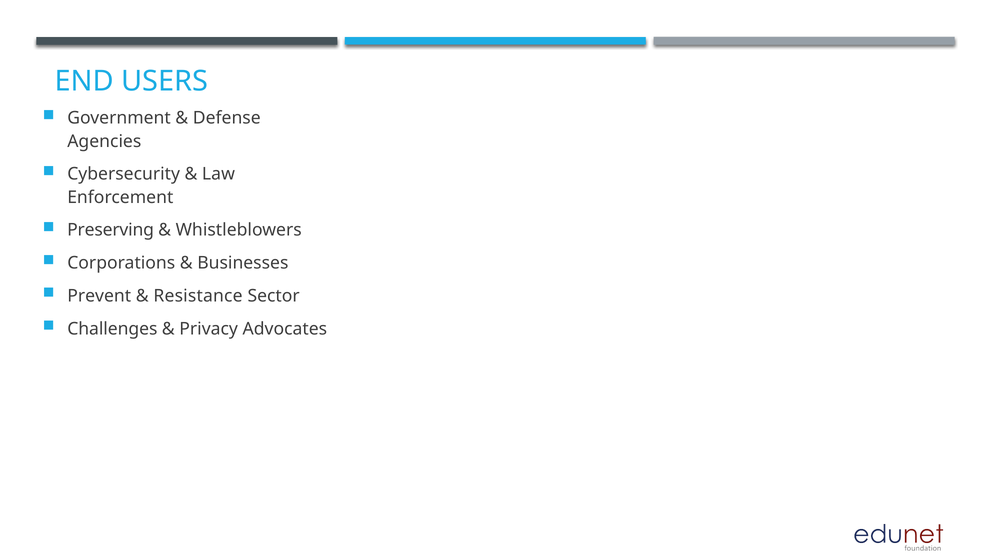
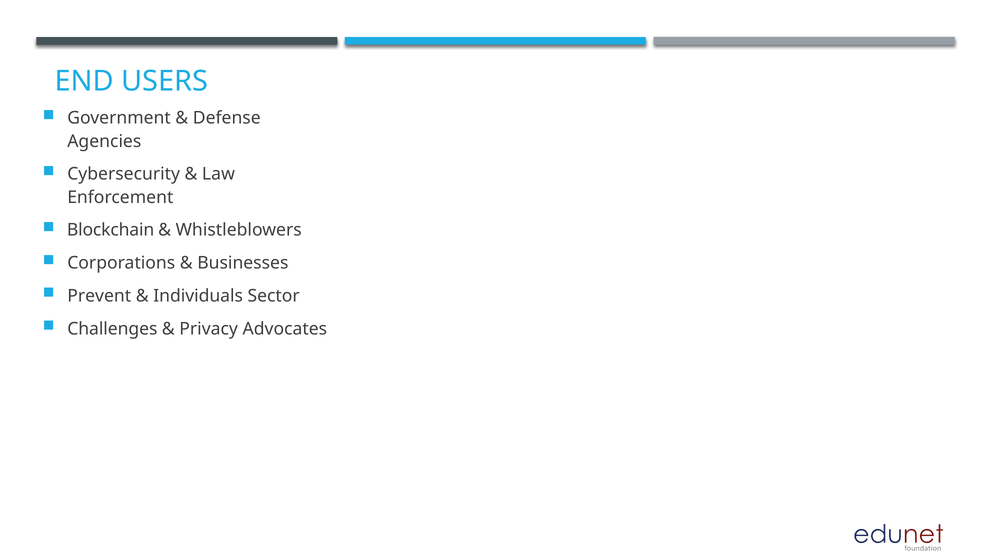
Preserving: Preserving -> Blockchain
Resistance: Resistance -> Individuals
